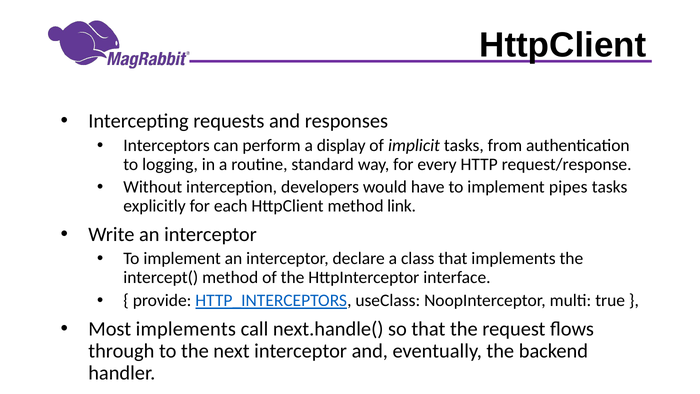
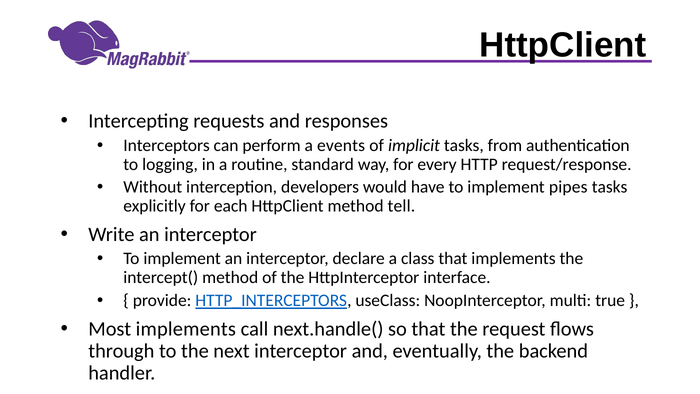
display: display -> events
link: link -> tell
